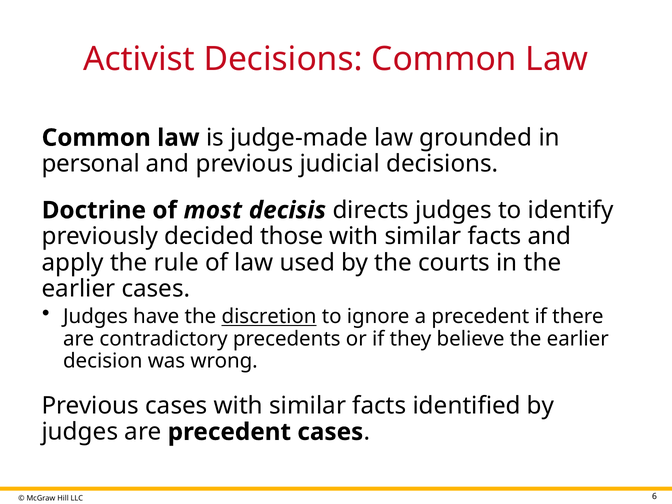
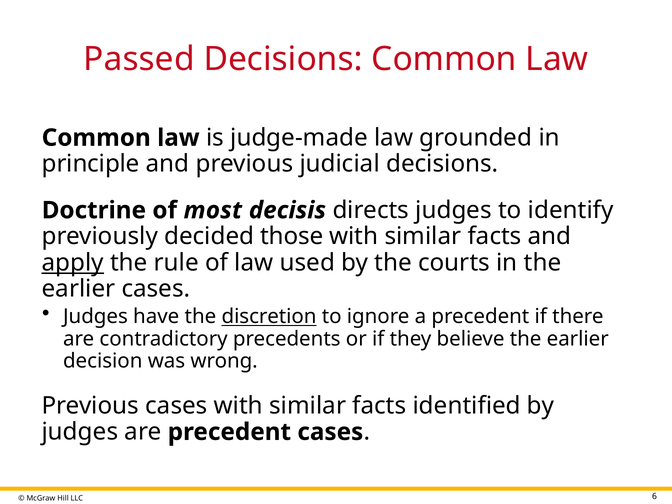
Activist: Activist -> Passed
personal: personal -> principle
apply underline: none -> present
